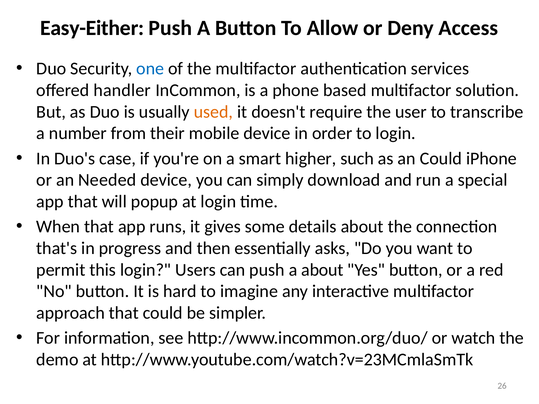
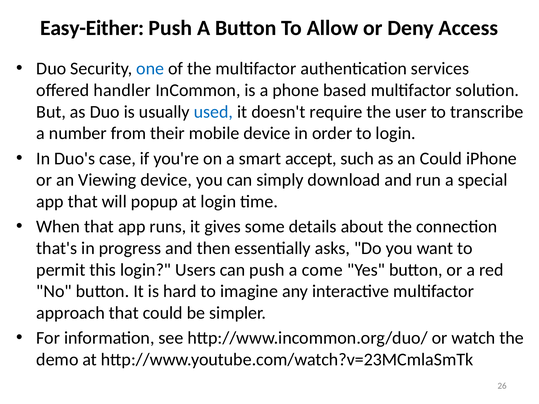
used colour: orange -> blue
higher: higher -> accept
Needed: Needed -> Viewing
a about: about -> come
